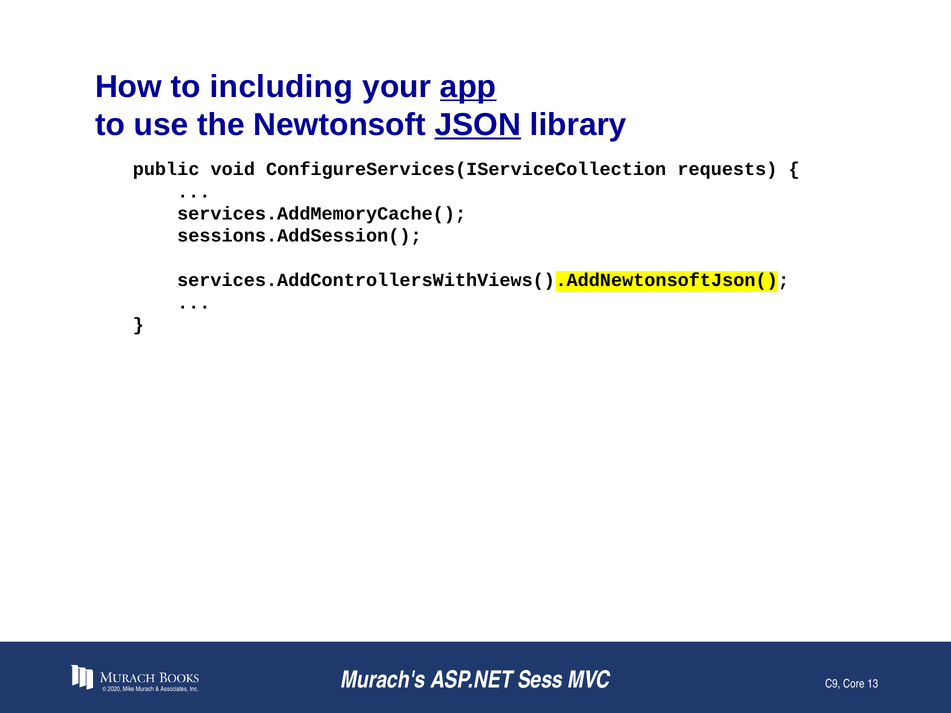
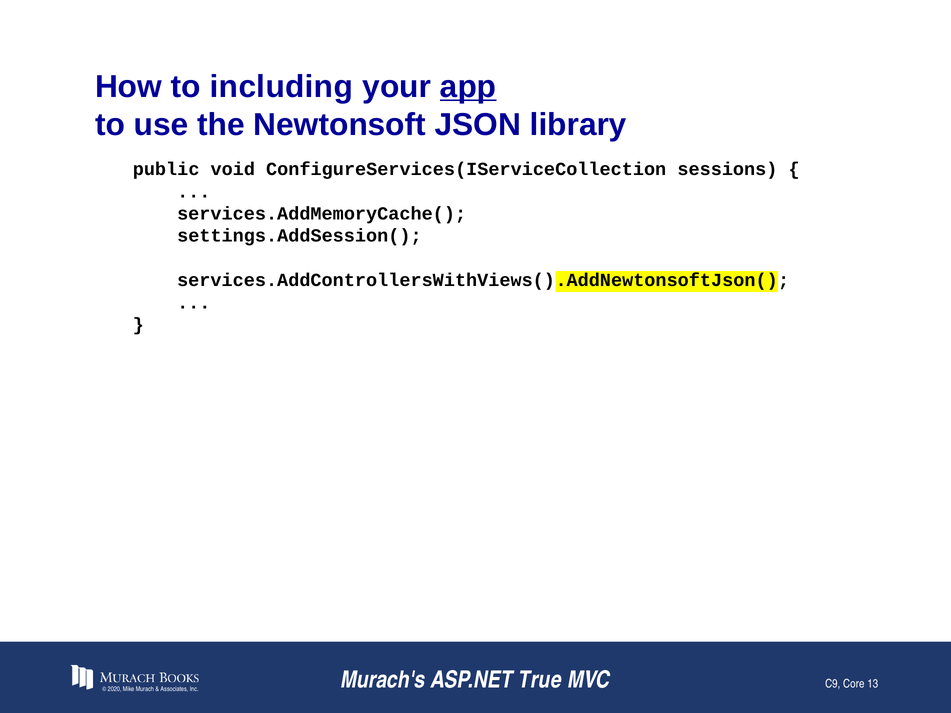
JSON underline: present -> none
requests: requests -> sessions
sessions.AddSession(: sessions.AddSession( -> settings.AddSession(
Sess: Sess -> True
